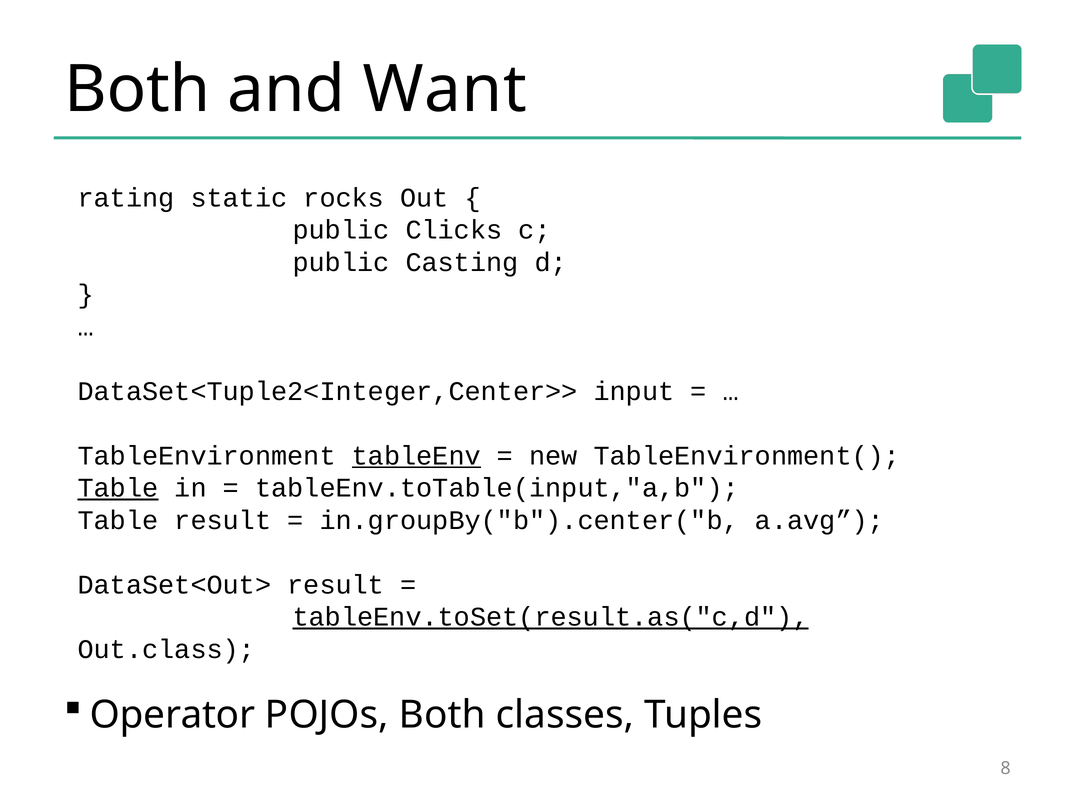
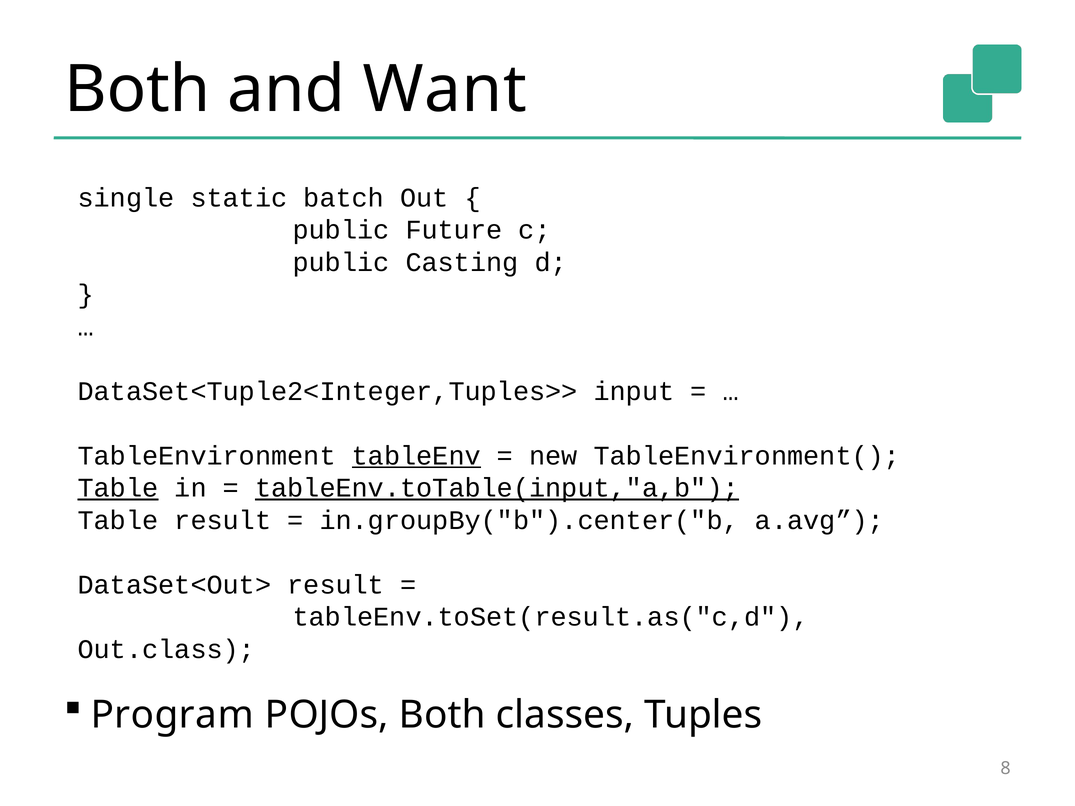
rating: rating -> single
rocks: rocks -> batch
Clicks: Clicks -> Future
DataSet<Tuple2<Integer,Center>>: DataSet<Tuple2<Integer,Center>> -> DataSet<Tuple2<Integer,Tuples>>
tableEnv.toTable(input,"a,b underline: none -> present
tableEnv.toSet(result.as("c,d underline: present -> none
Operator: Operator -> Program
